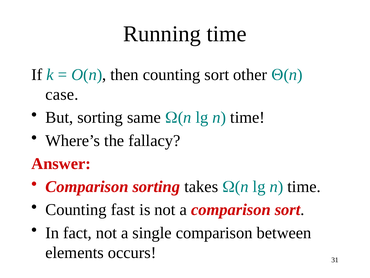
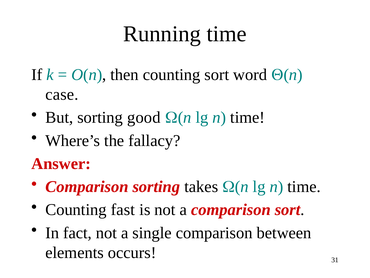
other: other -> word
same: same -> good
